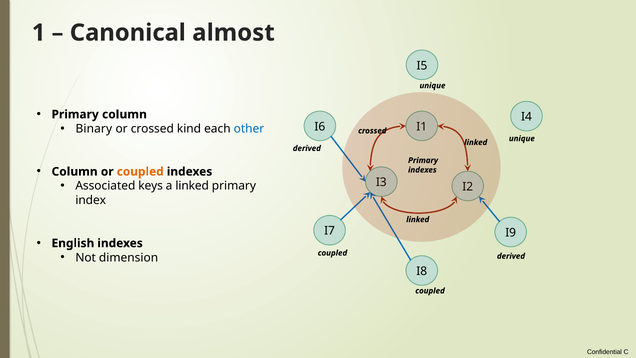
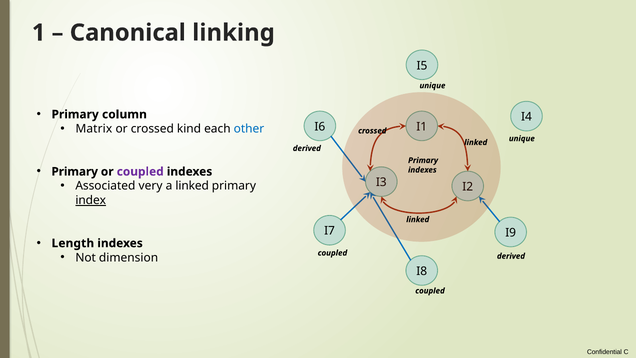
almost: almost -> linking
Binary: Binary -> Matrix
Column at (75, 172): Column -> Primary
coupled at (140, 172) colour: orange -> purple
keys: keys -> very
index underline: none -> present
English: English -> Length
